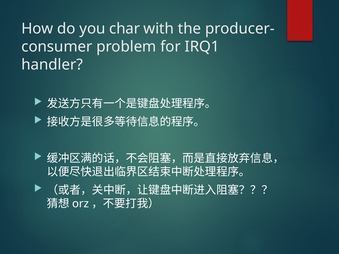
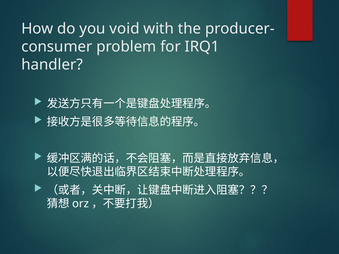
char: char -> void
